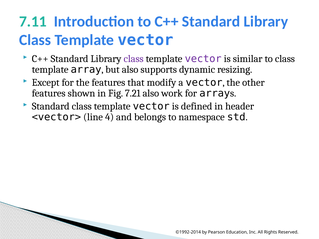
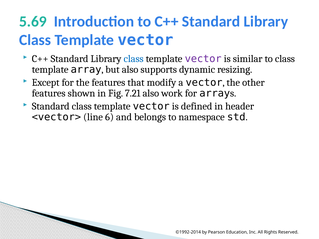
7.11: 7.11 -> 5.69
class at (134, 59) colour: purple -> blue
4: 4 -> 6
